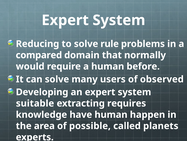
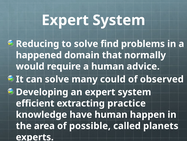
rule: rule -> find
compared: compared -> happened
before: before -> advice
users: users -> could
suitable: suitable -> efficient
requires: requires -> practice
